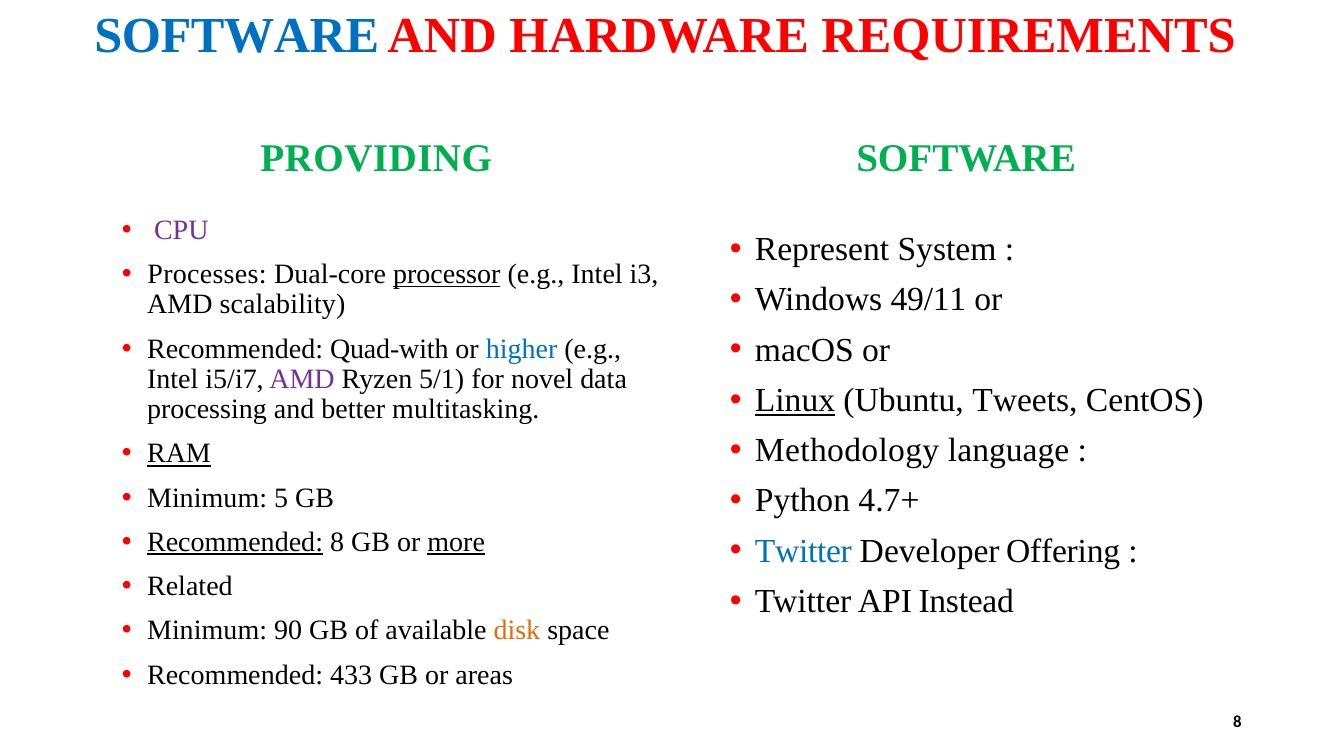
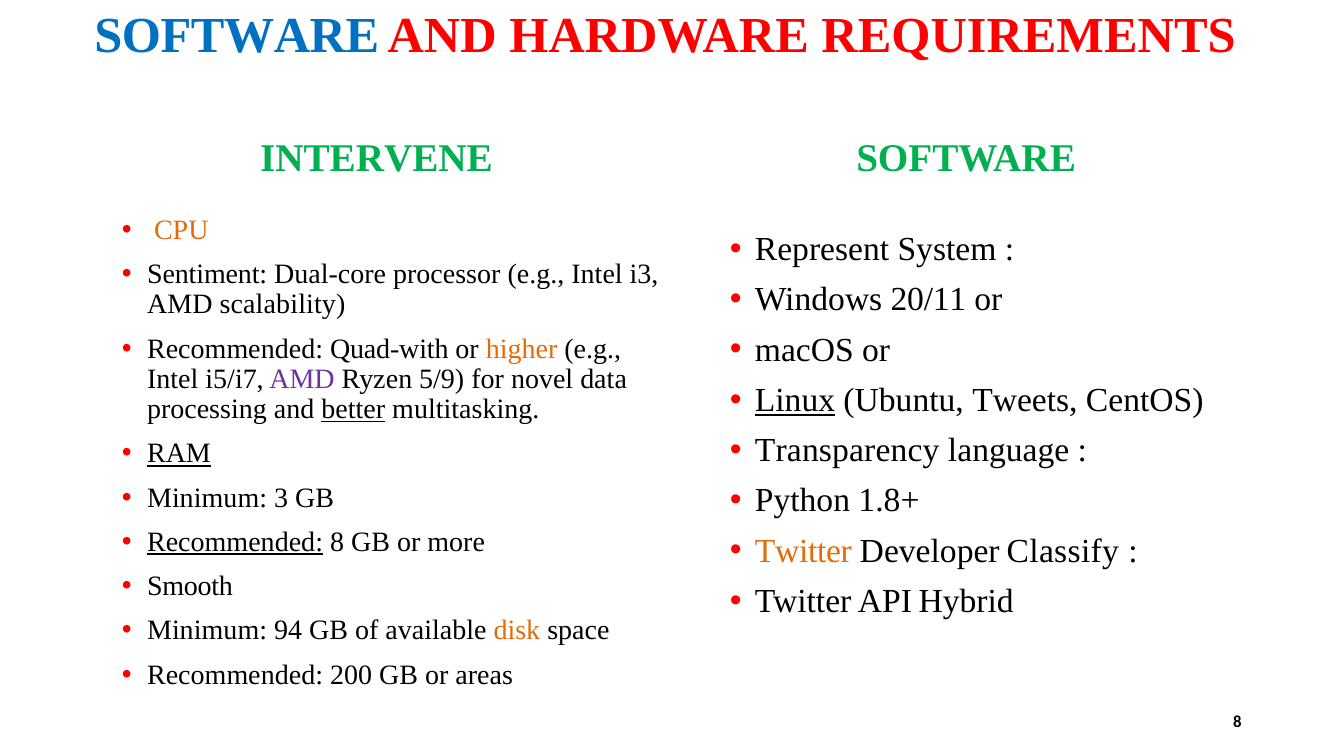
PROVIDING: PROVIDING -> INTERVENE
CPU colour: purple -> orange
Processes: Processes -> Sentiment
processor underline: present -> none
49/11: 49/11 -> 20/11
higher colour: blue -> orange
5/1: 5/1 -> 5/9
better underline: none -> present
Methodology: Methodology -> Transparency
5: 5 -> 3
4.7+: 4.7+ -> 1.8+
more underline: present -> none
Twitter at (803, 551) colour: blue -> orange
Offering: Offering -> Classify
Related: Related -> Smooth
Instead: Instead -> Hybrid
90: 90 -> 94
433: 433 -> 200
